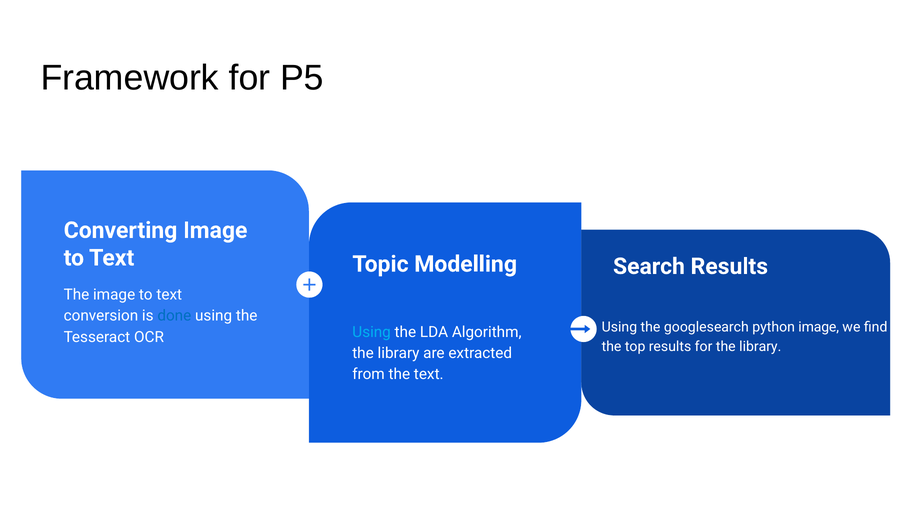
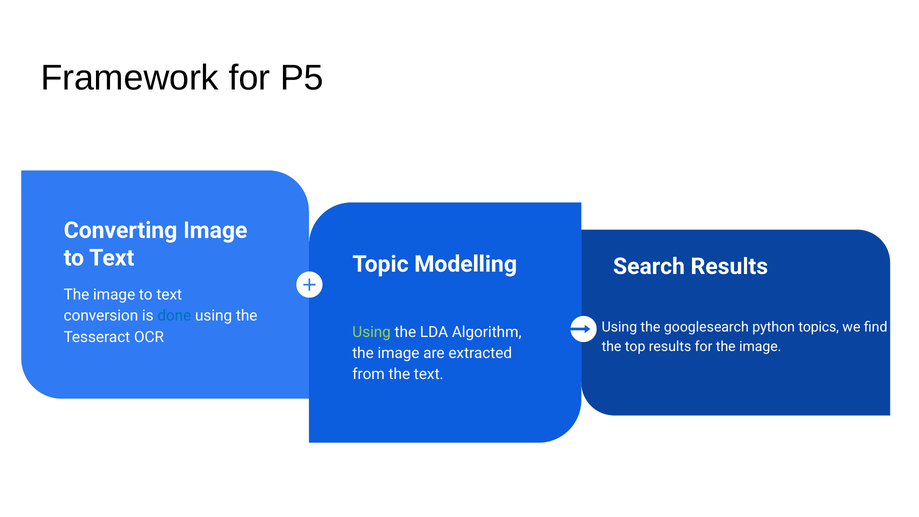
python image: image -> topics
Using at (372, 332) colour: light blue -> light green
for the library: library -> image
library at (399, 353): library -> image
